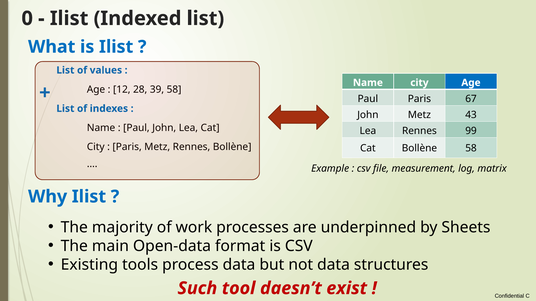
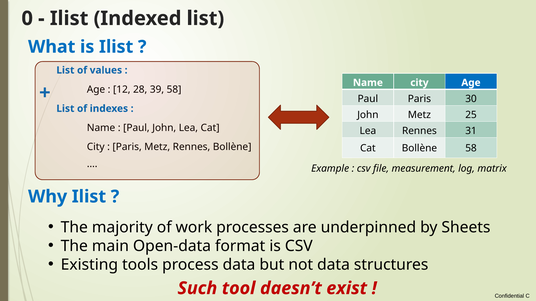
67: 67 -> 30
43: 43 -> 25
99: 99 -> 31
